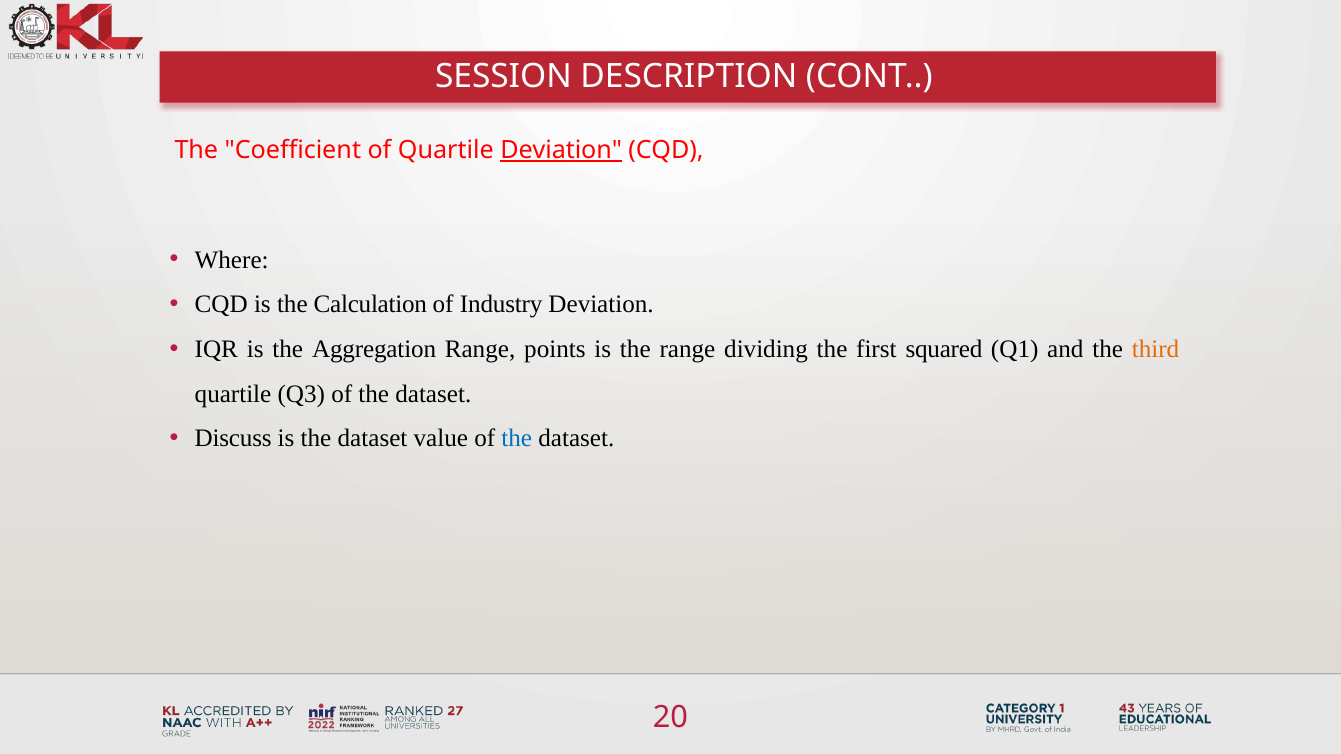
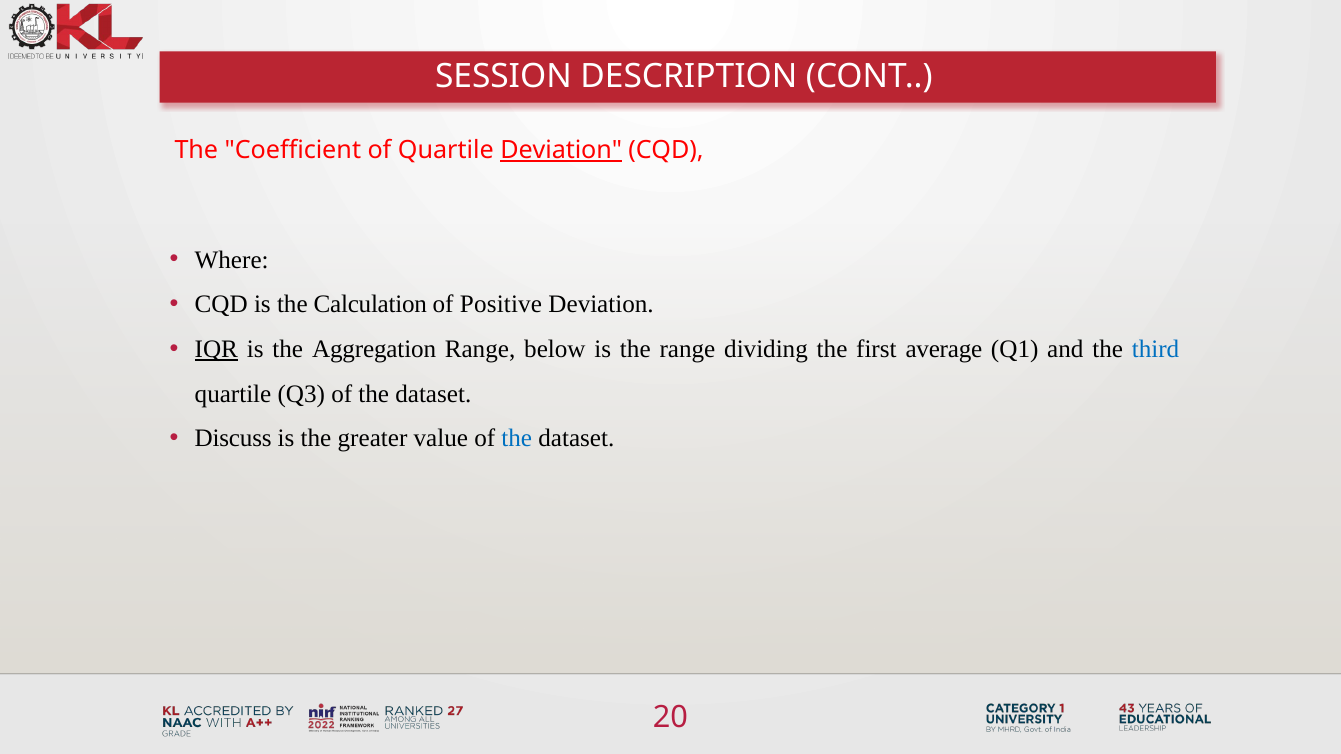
Industry: Industry -> Positive
IQR underline: none -> present
points: points -> below
squared: squared -> average
third colour: orange -> blue
is the dataset: dataset -> greater
